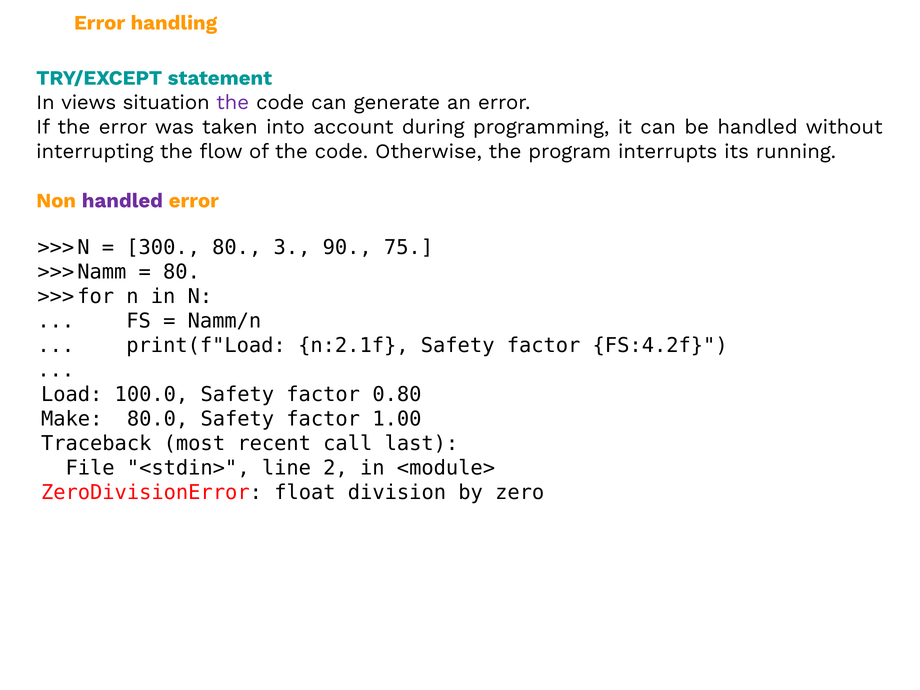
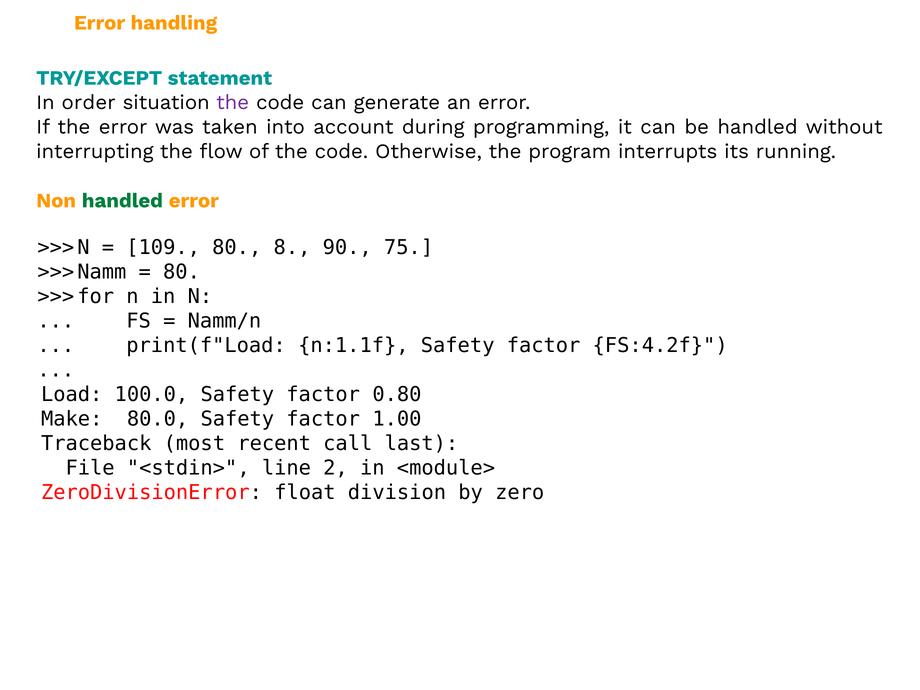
views: views -> order
handled at (122, 201) colour: purple -> green
300: 300 -> 109
3: 3 -> 8
n:2.1f: n:2.1f -> n:1.1f
